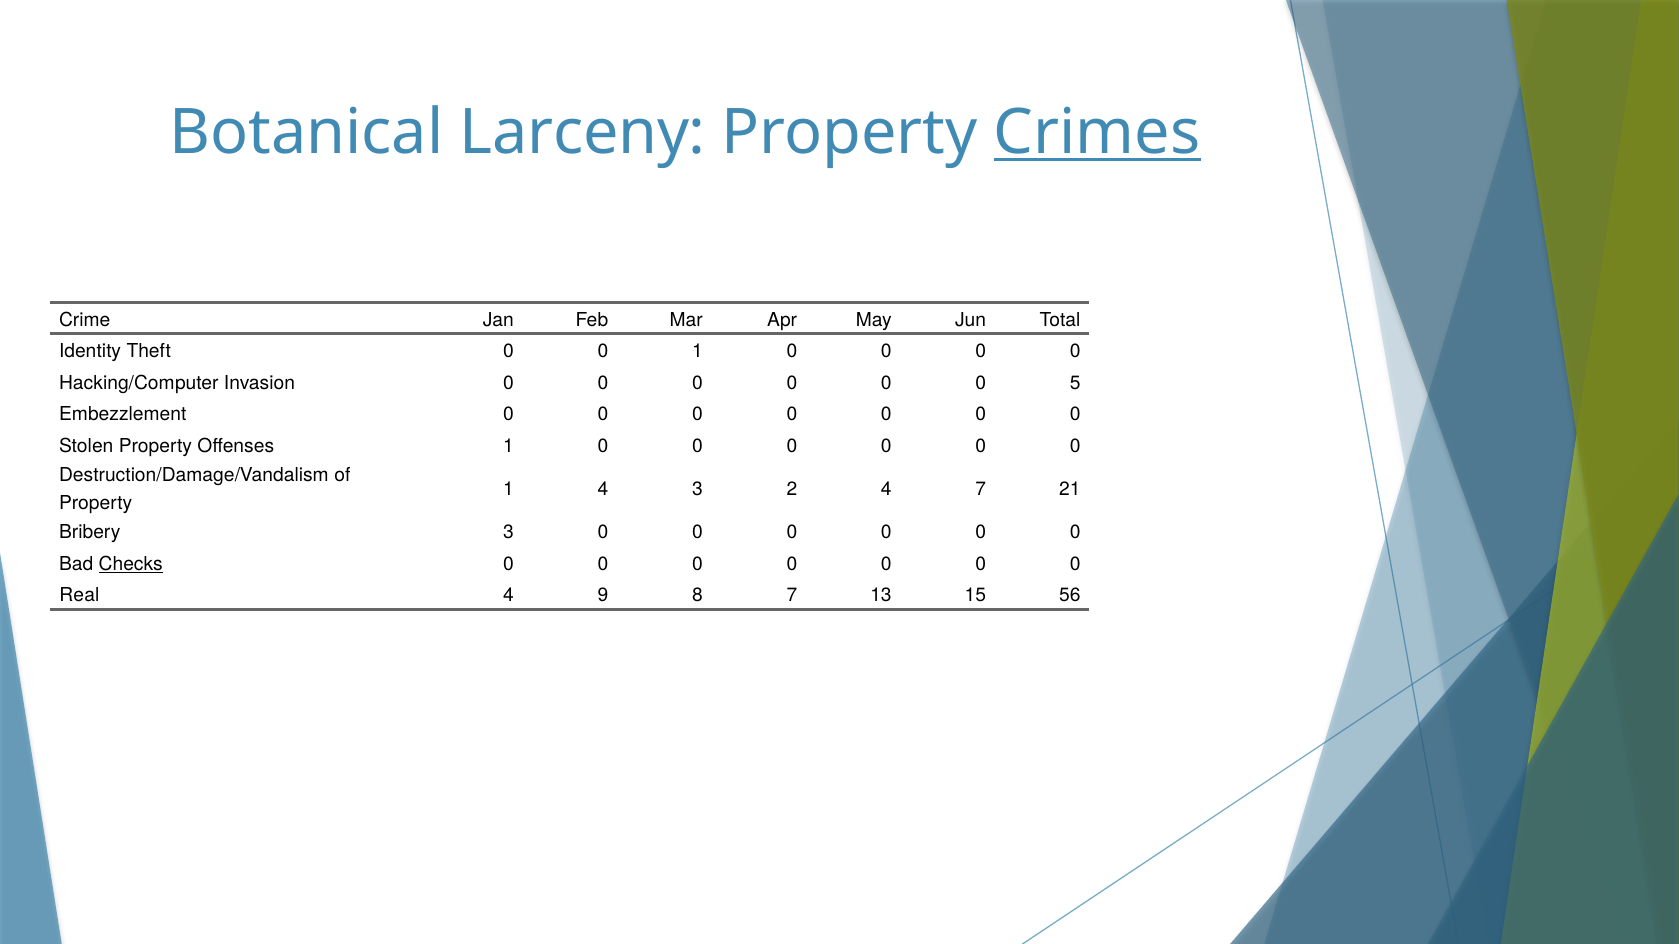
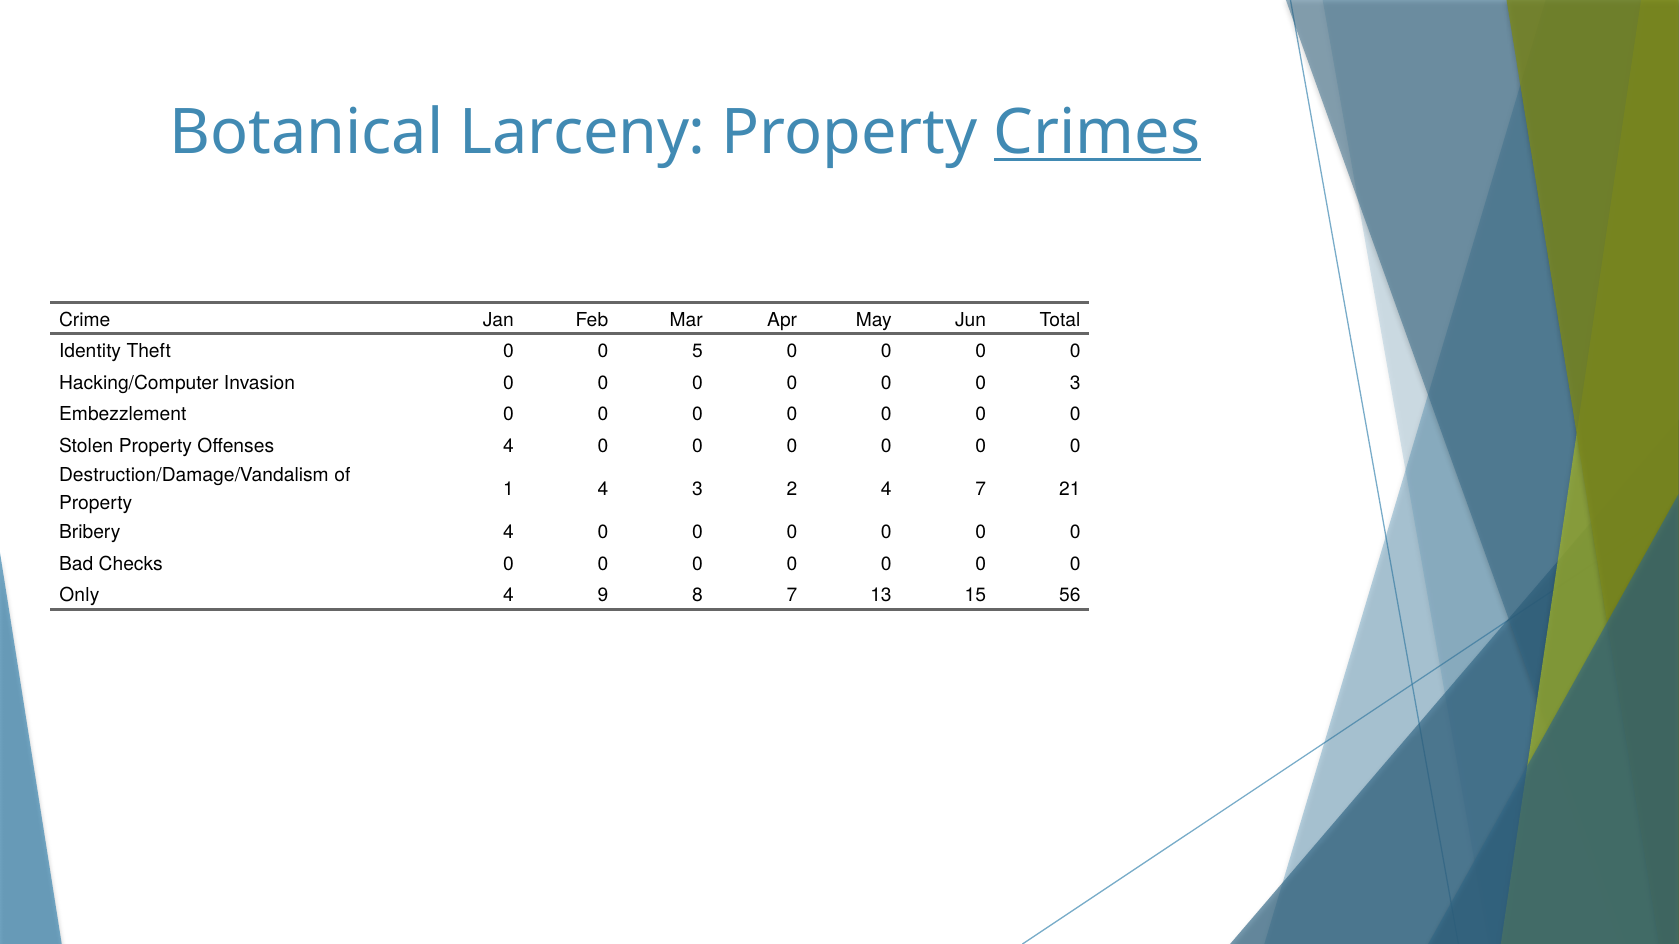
0 1: 1 -> 5
0 5: 5 -> 3
Offenses 1: 1 -> 4
Bribery 3: 3 -> 4
Checks underline: present -> none
Real: Real -> Only
